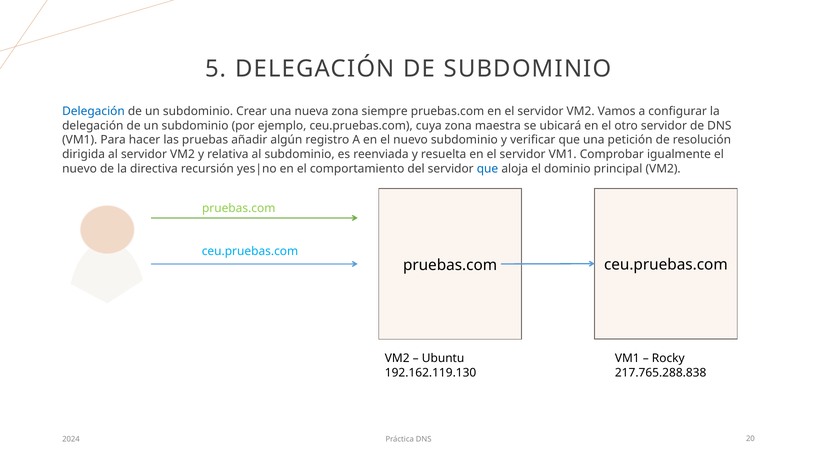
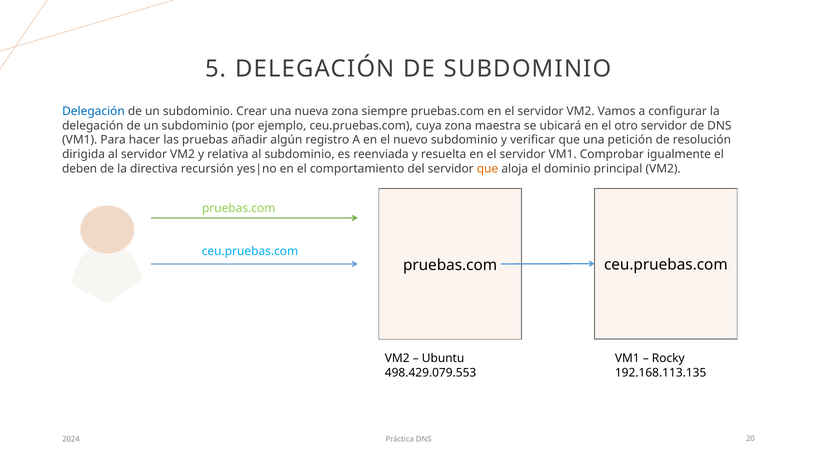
nuevo at (80, 169): nuevo -> deben
que at (487, 169) colour: blue -> orange
192.162.119.130: 192.162.119.130 -> 498.429.079.553
217.765.288.838: 217.765.288.838 -> 192.168.113.135
